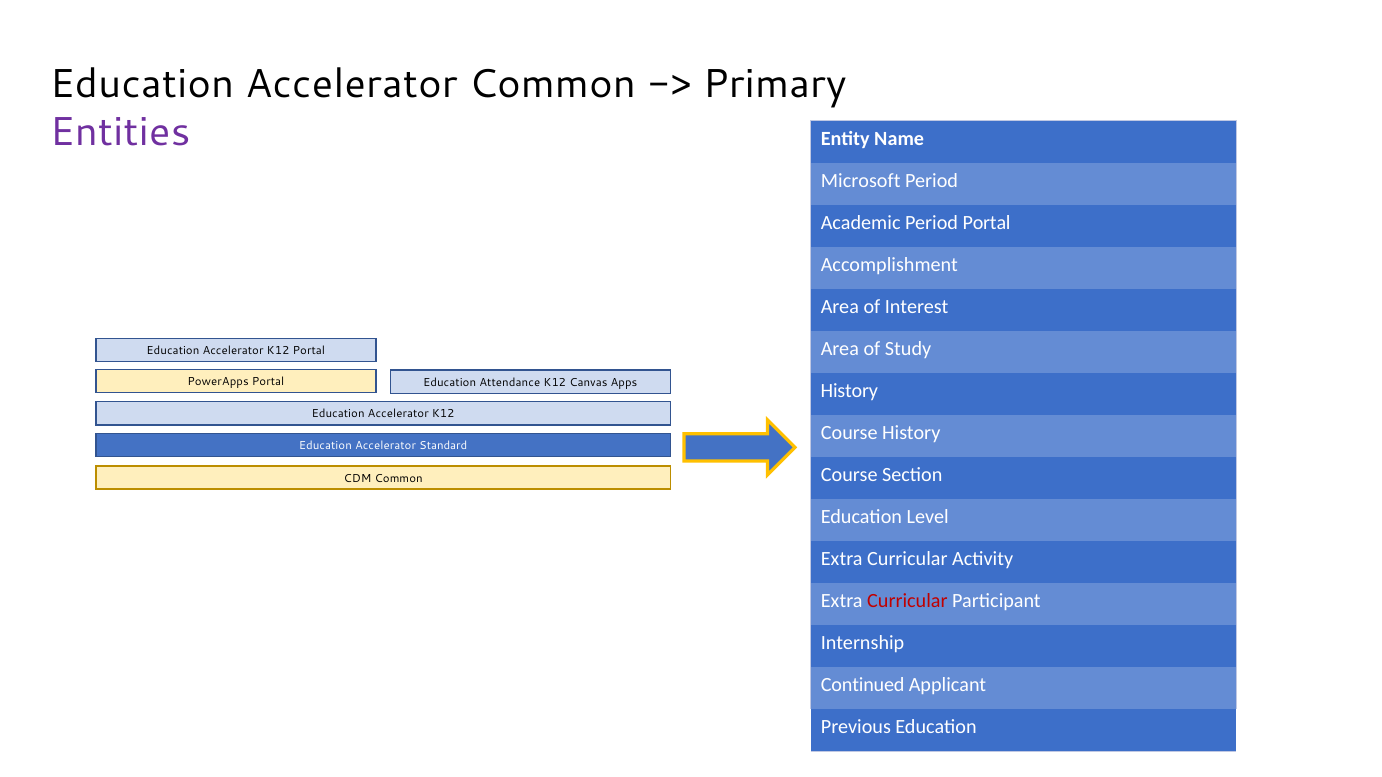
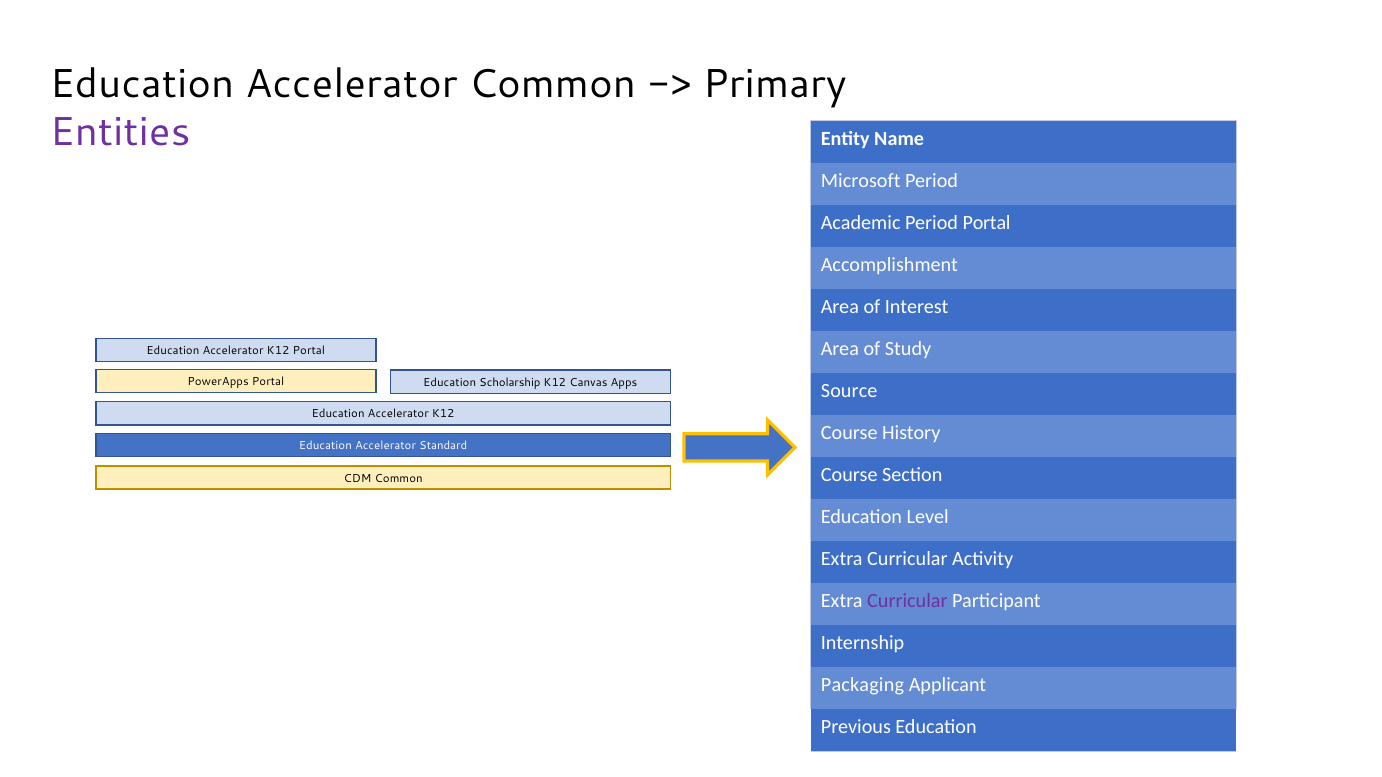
Attendance: Attendance -> Scholarship
History at (849, 391): History -> Source
Curricular at (907, 601) colour: red -> purple
Continued: Continued -> Packaging
